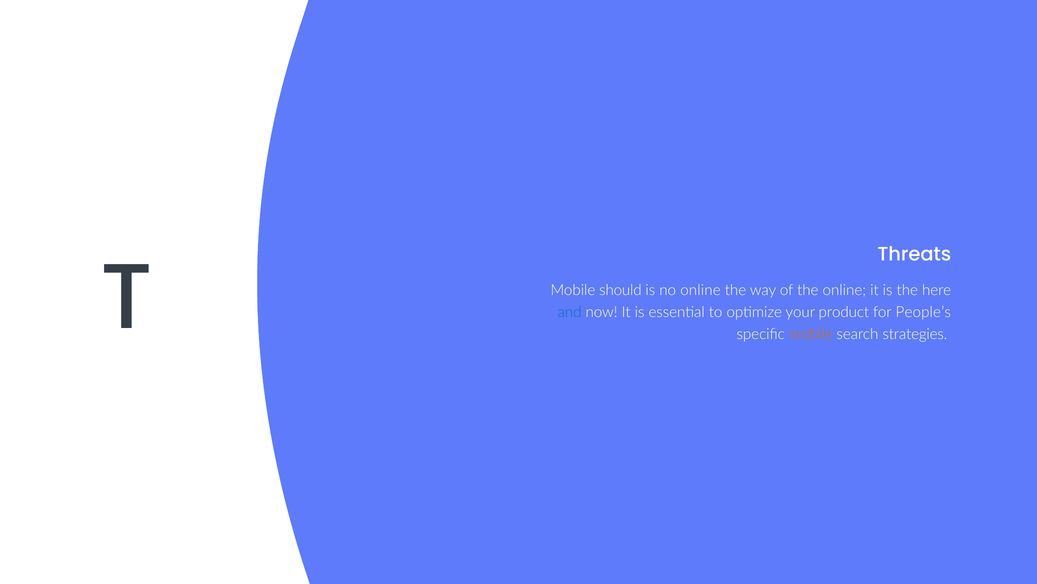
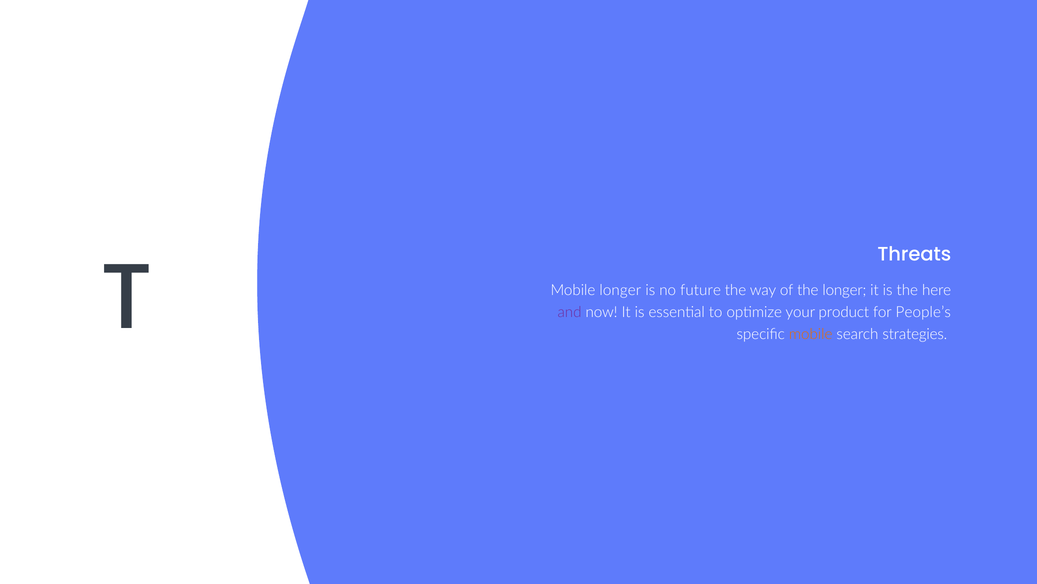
Mobile should: should -> longer
no online: online -> future
the online: online -> longer
and colour: blue -> purple
